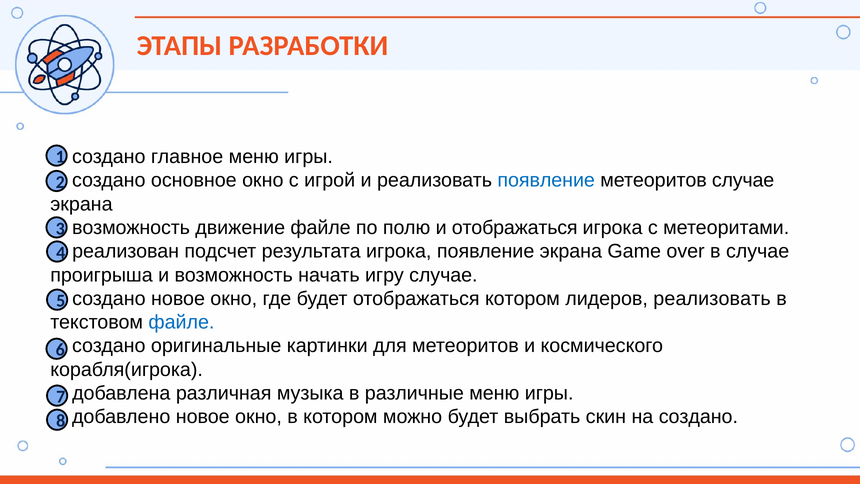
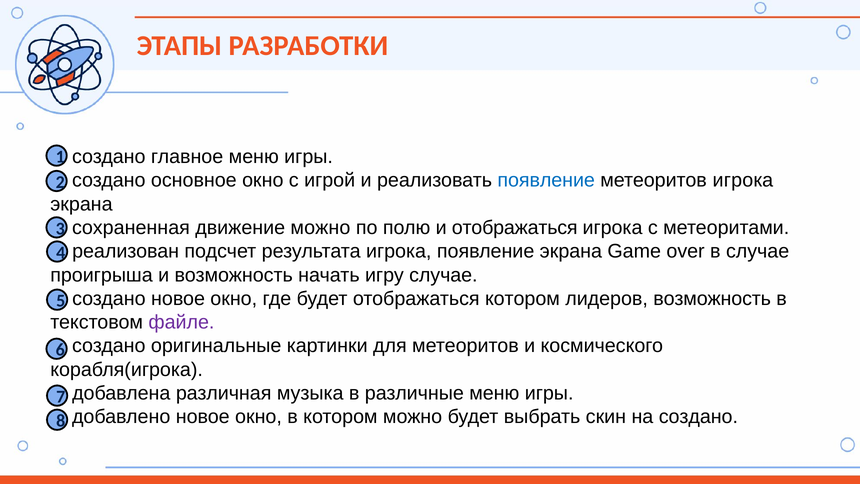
метеоритов случае: случае -> игрока
возможность at (131, 228): возможность -> сохраненная
движение файле: файле -> можно
лидеров реализовать: реализовать -> возможность
файле at (181, 322) colour: blue -> purple
